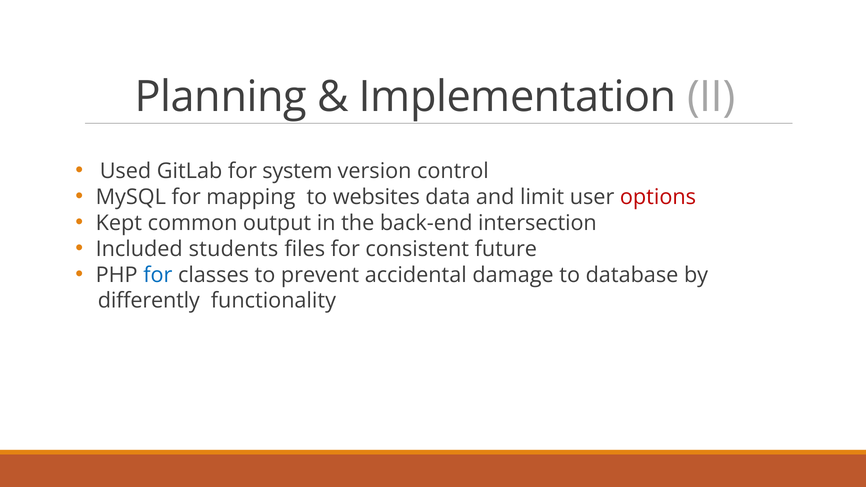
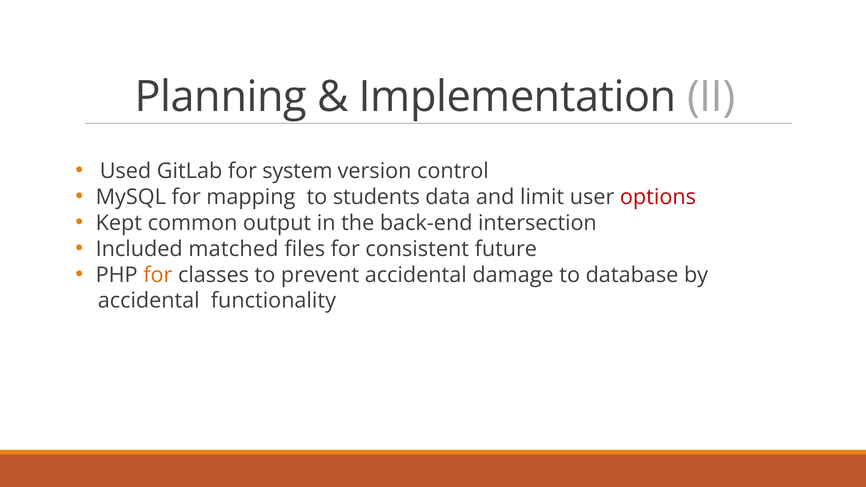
websites: websites -> students
students: students -> matched
for at (158, 275) colour: blue -> orange
differently at (149, 301): differently -> accidental
